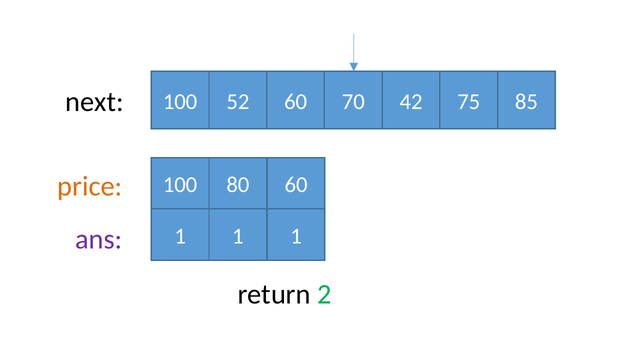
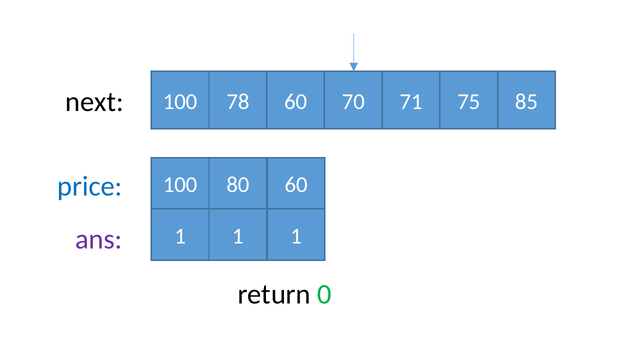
52: 52 -> 78
42: 42 -> 71
price colour: orange -> blue
2: 2 -> 0
